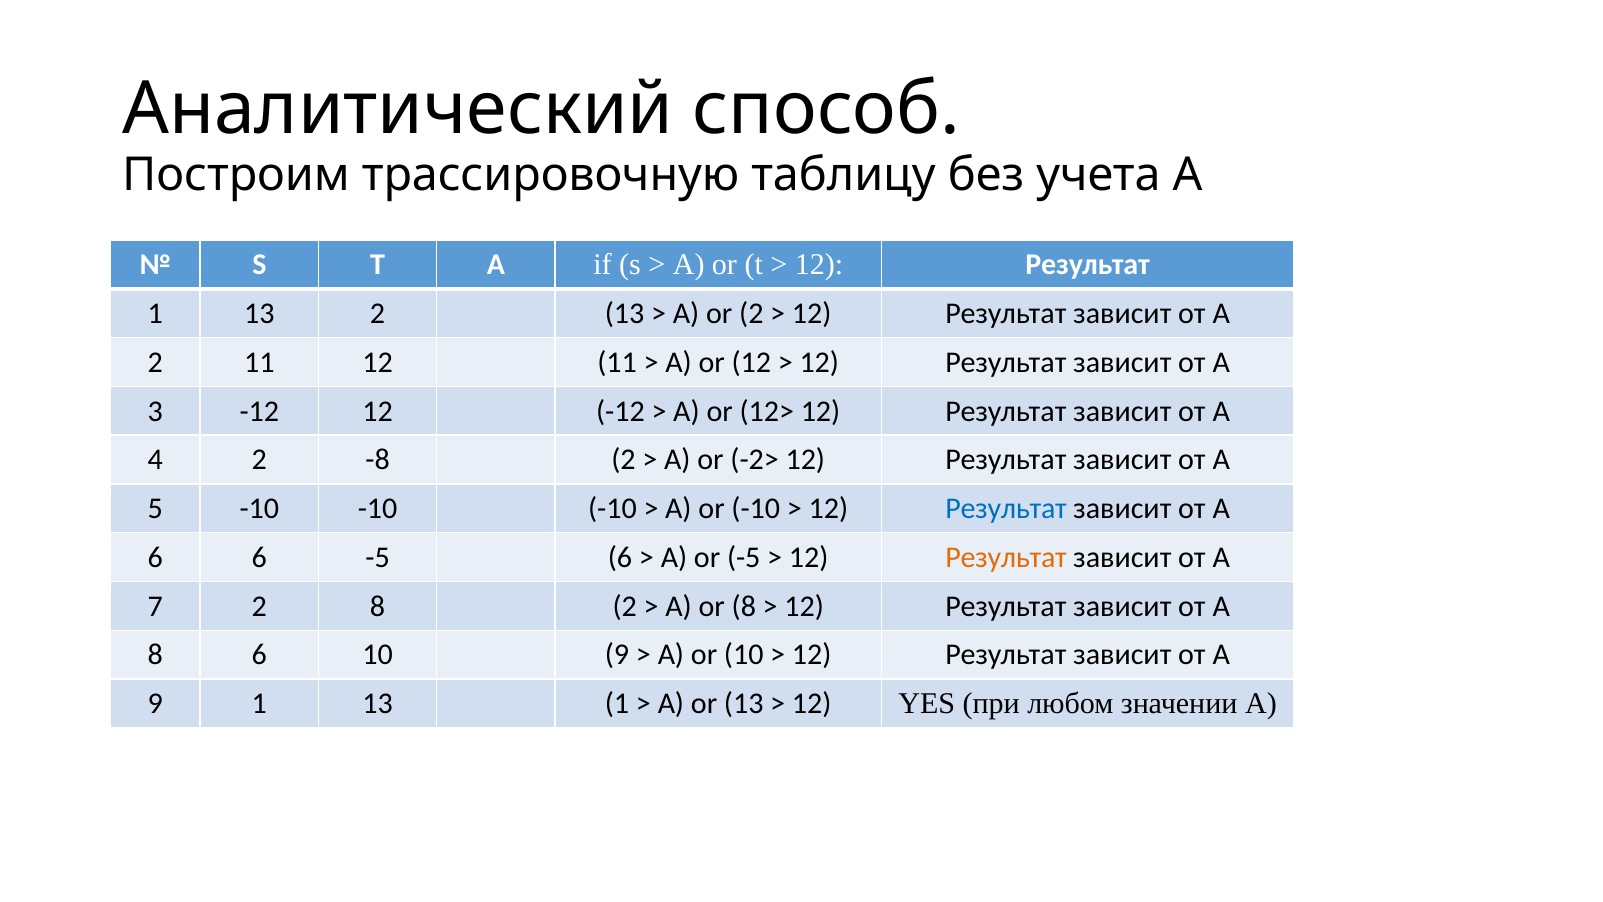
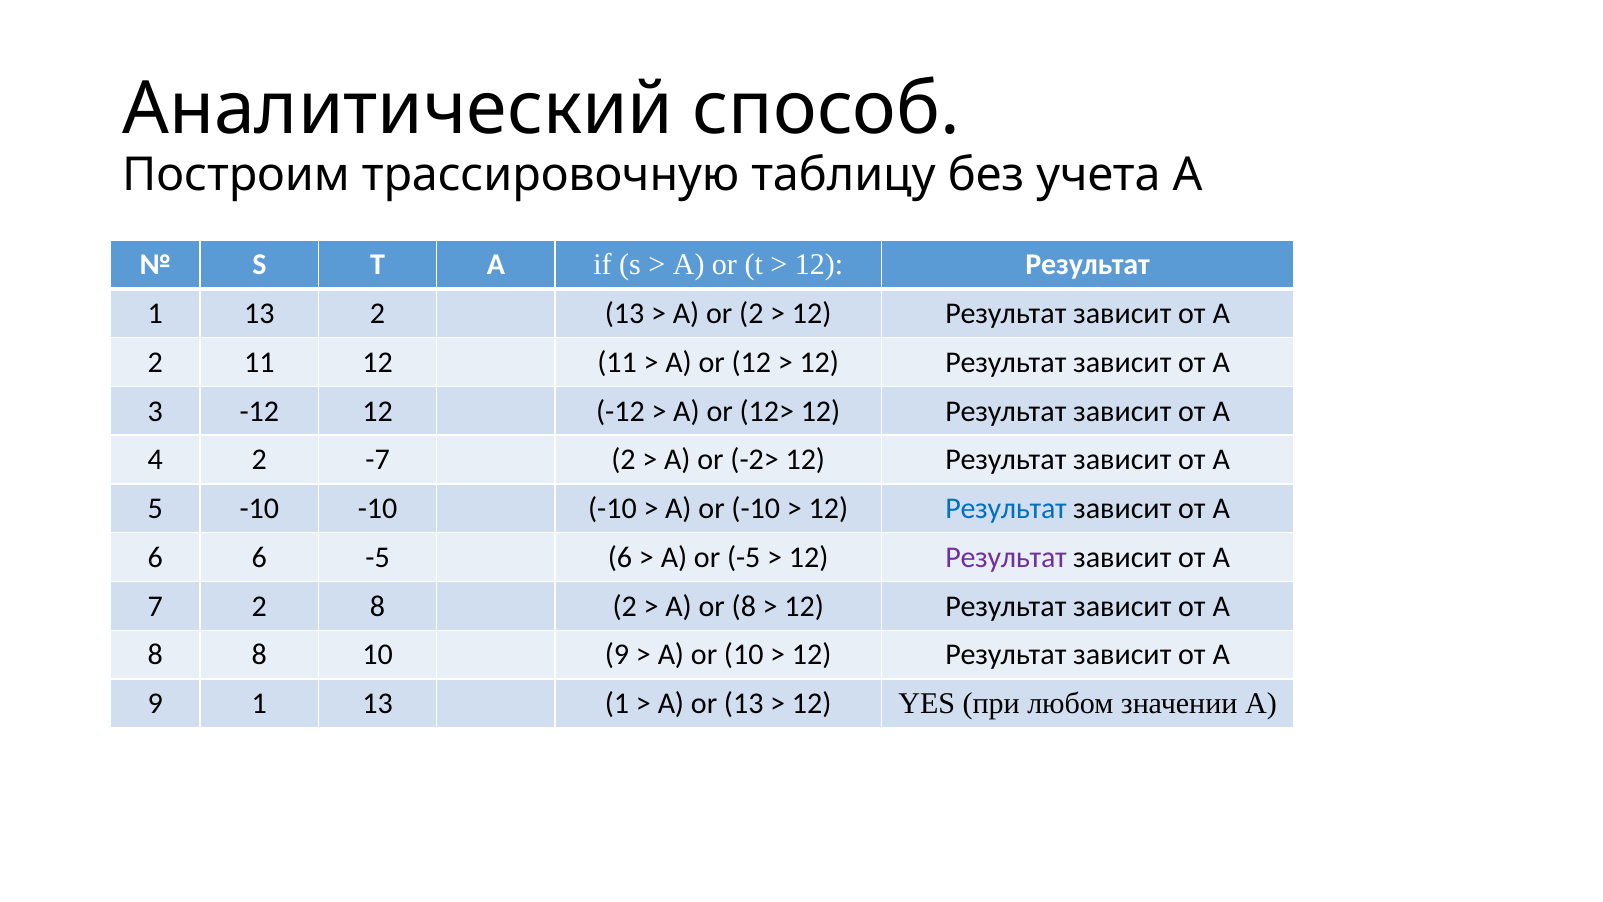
-8: -8 -> -7
Результат at (1006, 557) colour: orange -> purple
8 6: 6 -> 8
